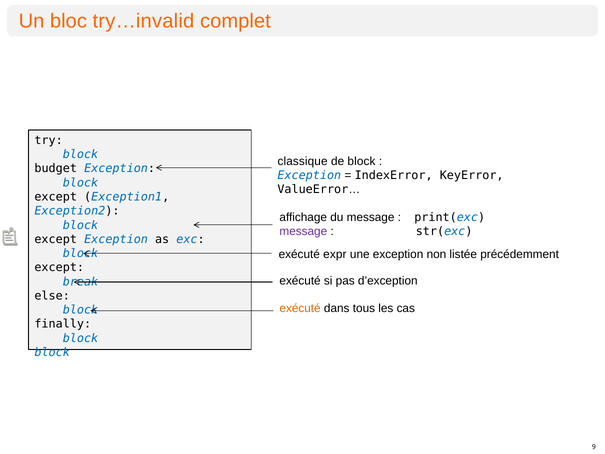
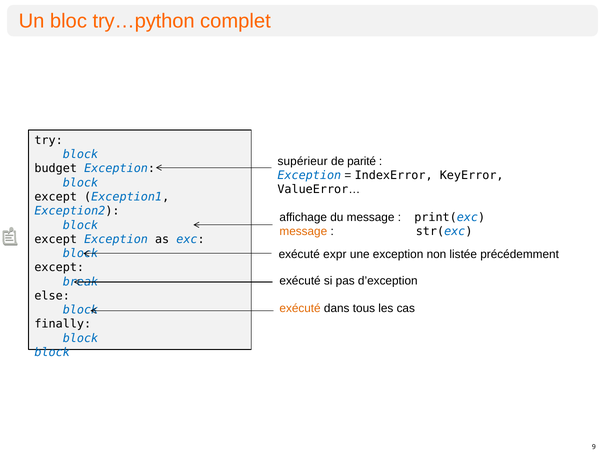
try…invalid: try…invalid -> try…python
classique: classique -> supérieur
de block: block -> parité
message at (303, 231) colour: purple -> orange
